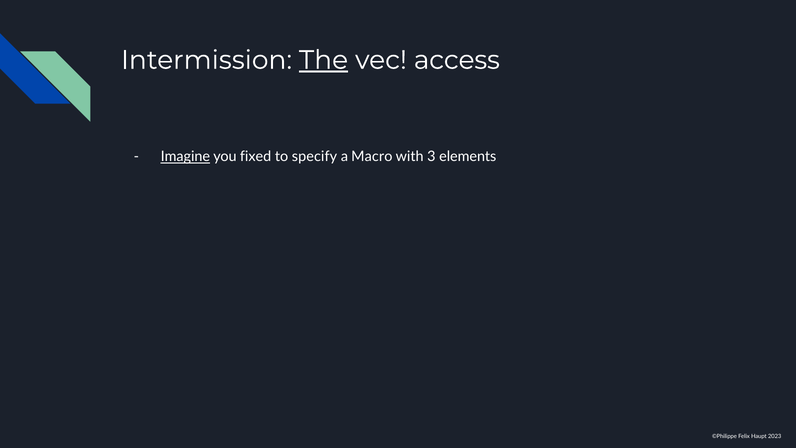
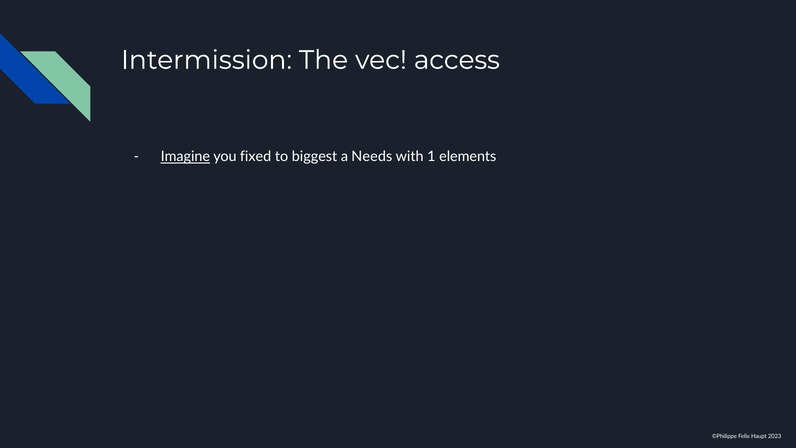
The underline: present -> none
specify: specify -> biggest
Macro: Macro -> Needs
3: 3 -> 1
